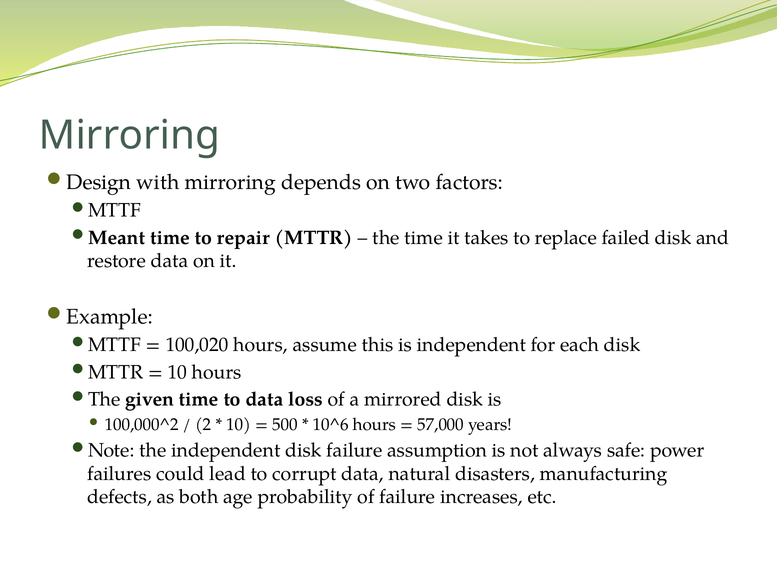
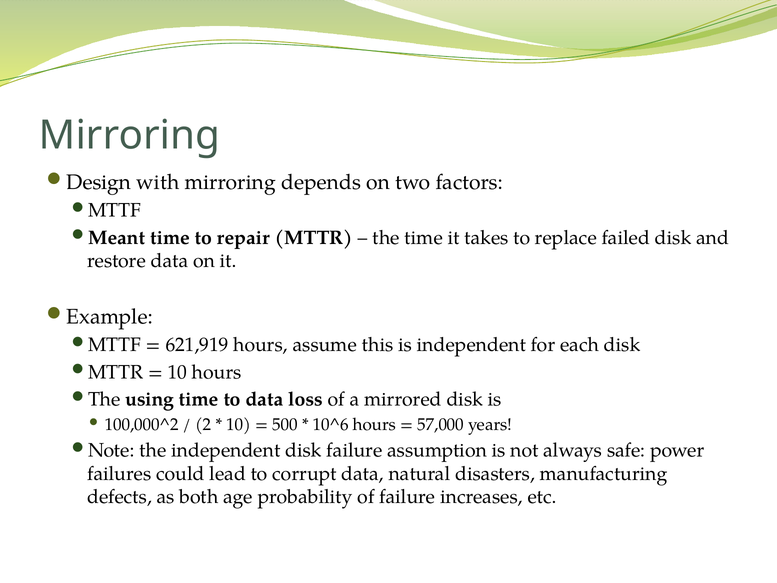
100,020: 100,020 -> 621,919
given: given -> using
